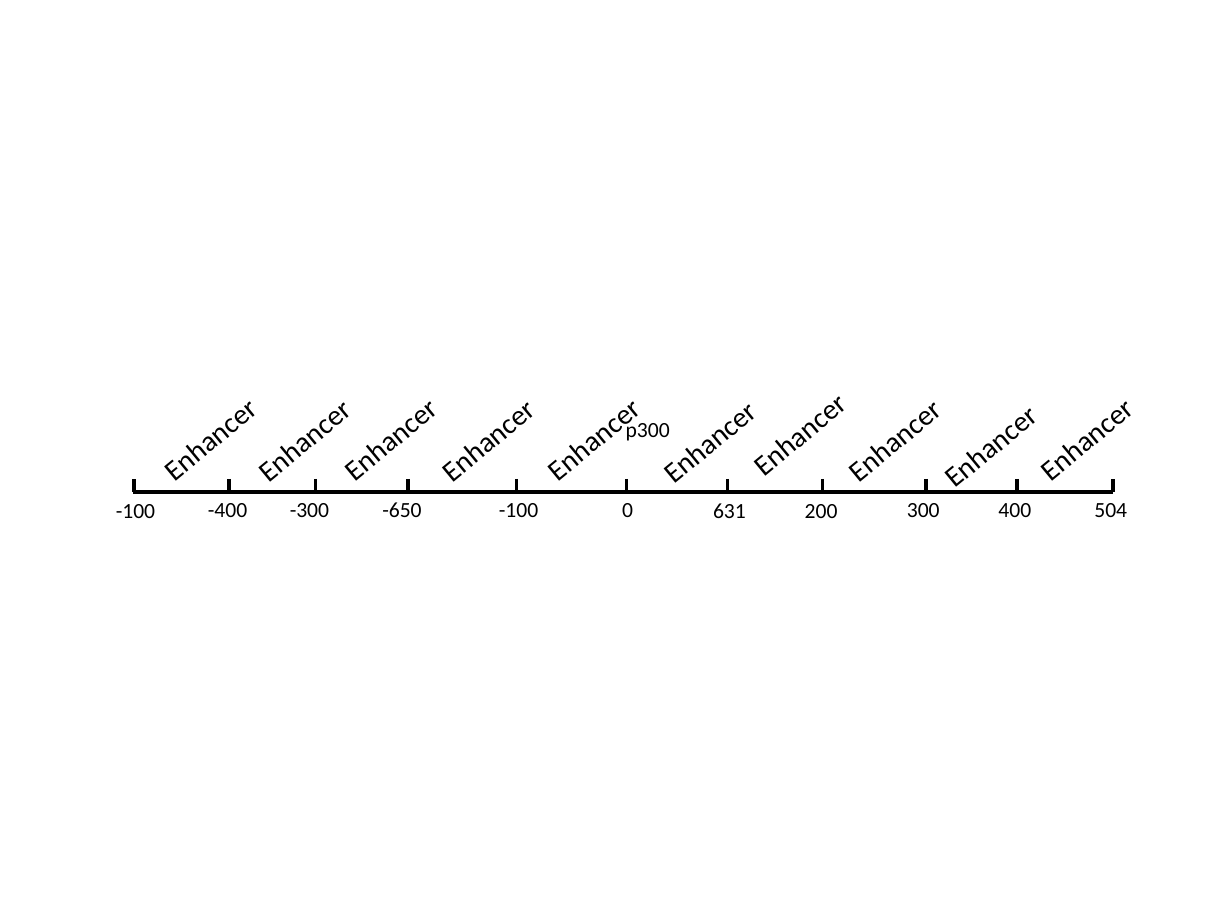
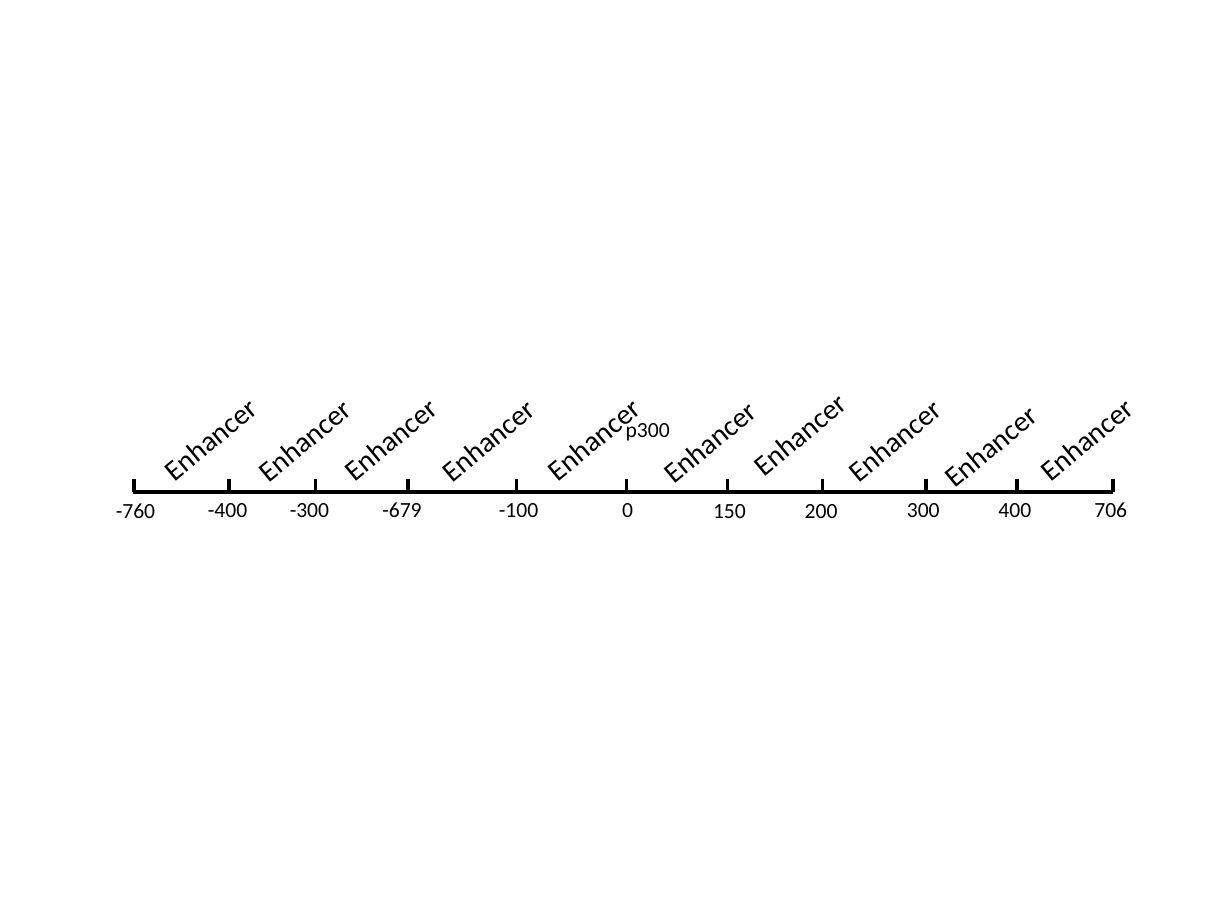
-650: -650 -> -679
631: 631 -> 150
-100 at (136, 511): -100 -> -760
504: 504 -> 706
